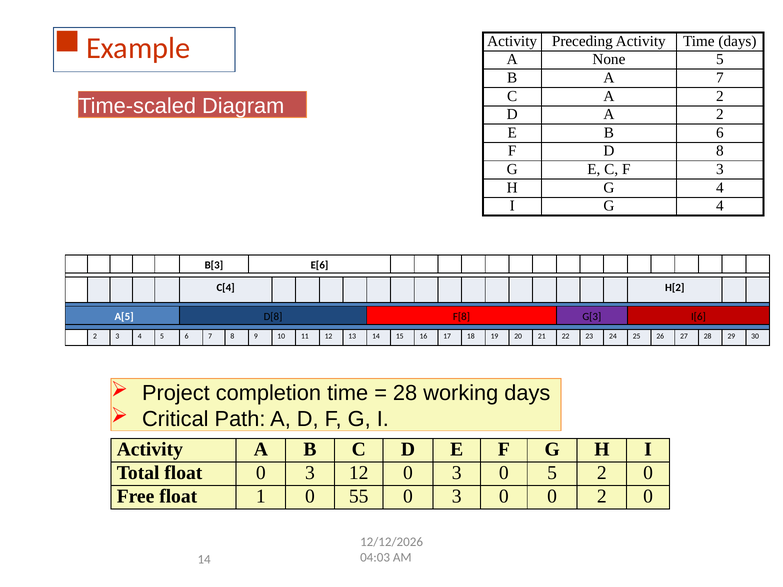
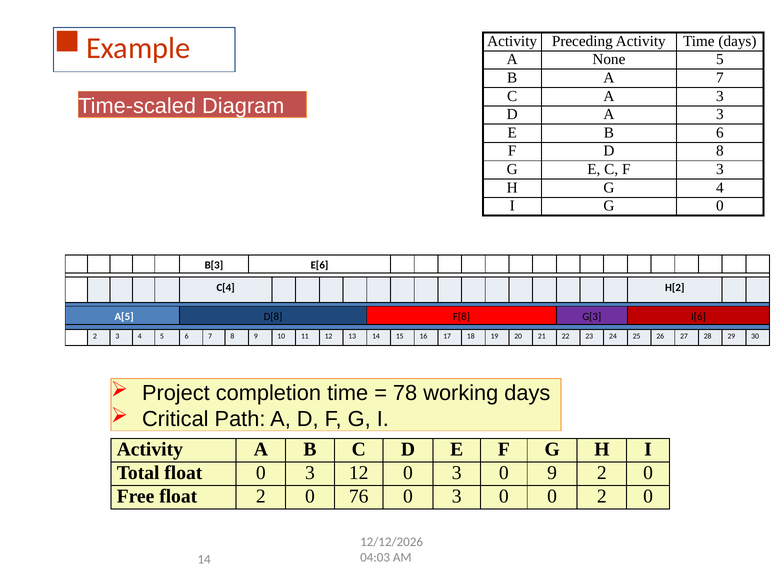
C A 2: 2 -> 3
D A 2: 2 -> 3
I G 4: 4 -> 0
28 at (405, 393): 28 -> 78
0 5: 5 -> 9
float 1: 1 -> 2
55: 55 -> 76
